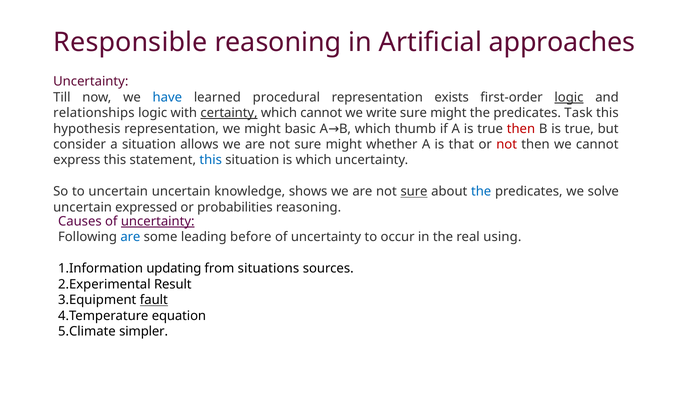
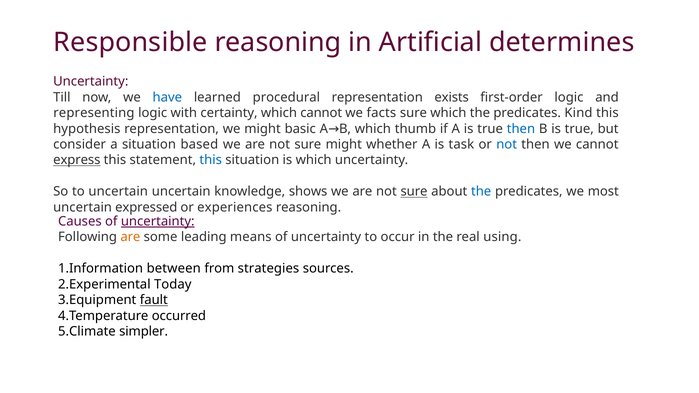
approaches: approaches -> determines
logic at (569, 97) underline: present -> none
relationships: relationships -> representing
certainty underline: present -> none
write: write -> facts
might at (448, 113): might -> which
Task: Task -> Kind
then at (521, 129) colour: red -> blue
allows: allows -> based
that: that -> task
not at (507, 145) colour: red -> blue
express underline: none -> present
solve: solve -> most
probabilities: probabilities -> experiences
are at (130, 237) colour: blue -> orange
before: before -> means
updating: updating -> between
situations: situations -> strategies
Result: Result -> Today
equation: equation -> occurred
